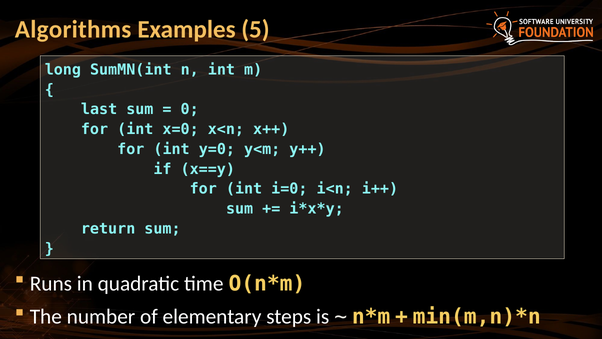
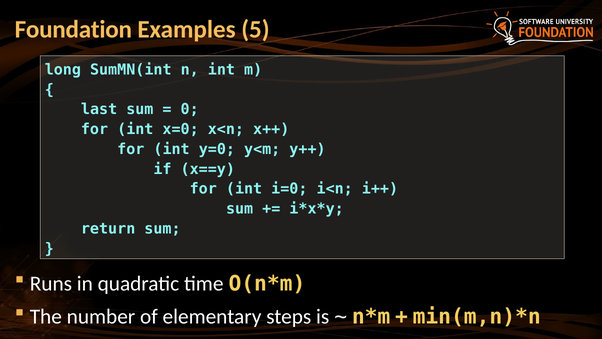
Algorithms: Algorithms -> Foundation
